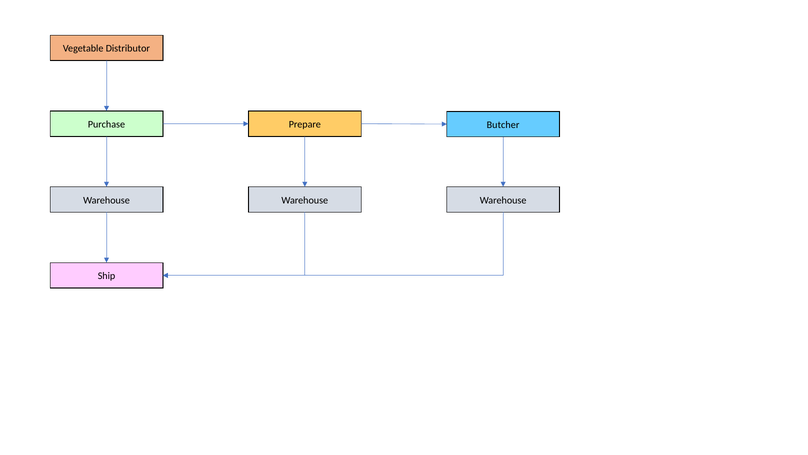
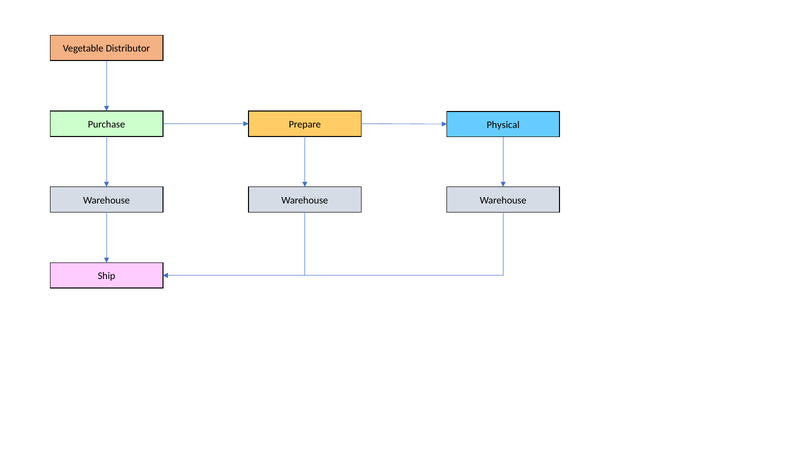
Butcher: Butcher -> Physical
